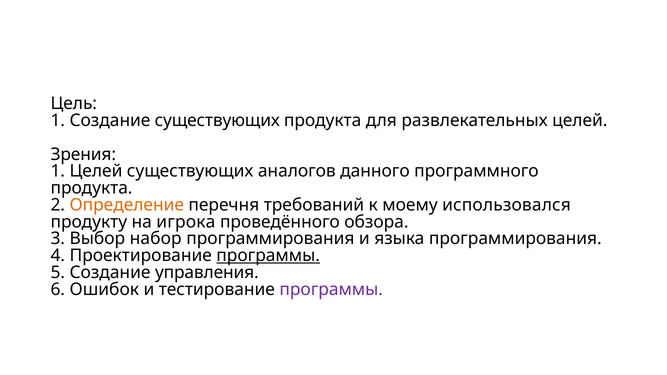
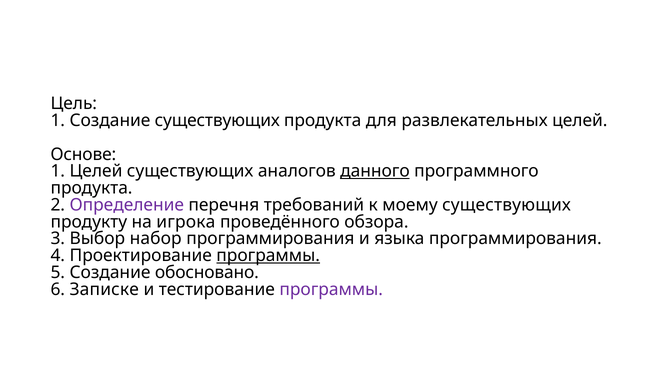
Зрения: Зрения -> Основе
данного underline: none -> present
Определение colour: orange -> purple
моему использовался: использовался -> существующих
управления: управления -> обосновано
Ошибок: Ошибок -> Записке
